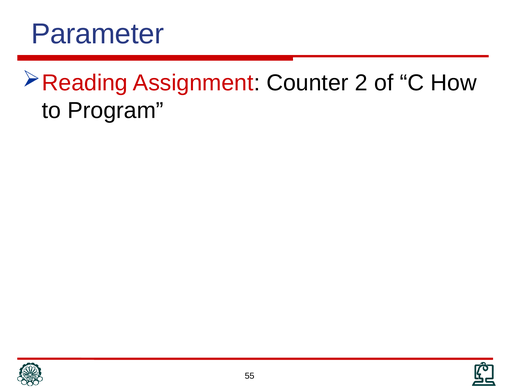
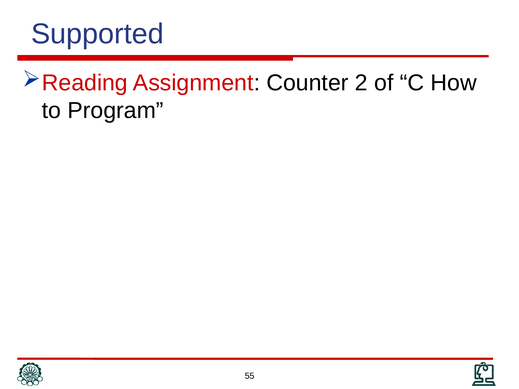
Parameter: Parameter -> Supported
